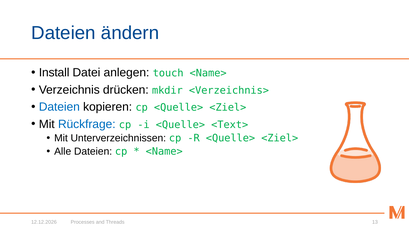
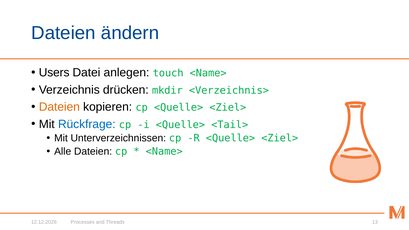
Install: Install -> Users
Dateien at (59, 107) colour: blue -> orange
<Text>: <Text> -> <Tail>
